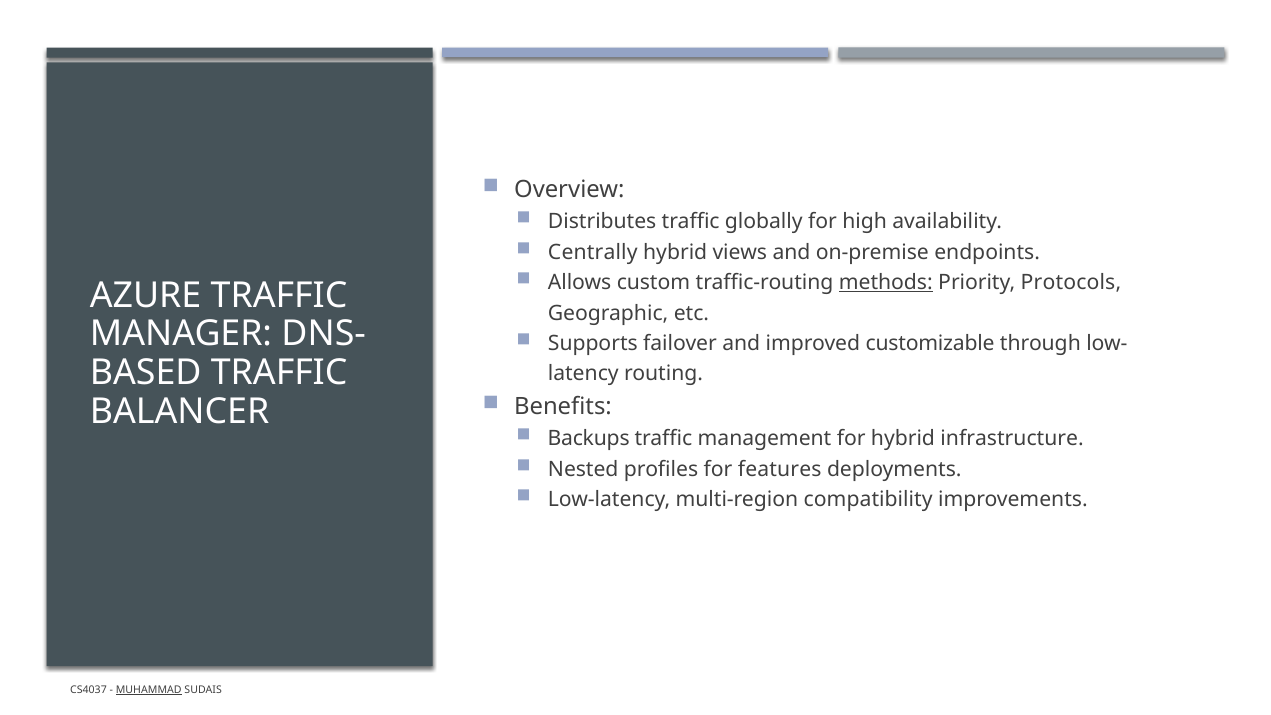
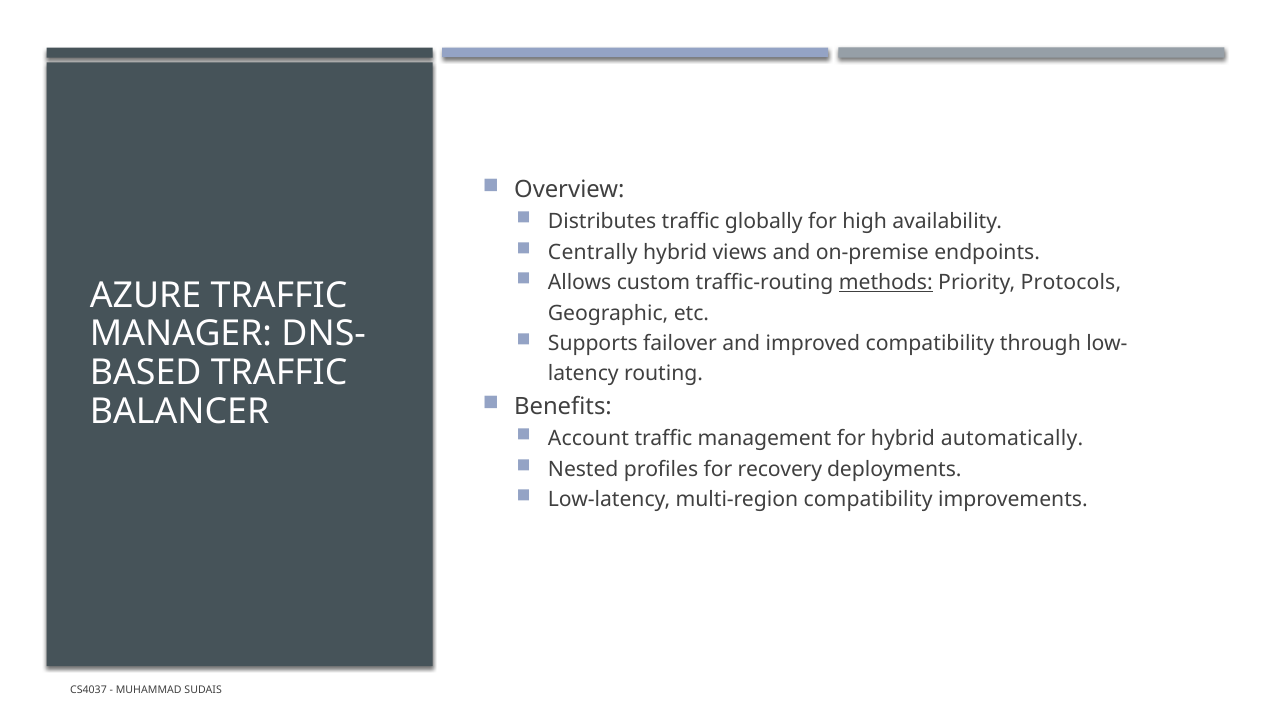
improved customizable: customizable -> compatibility
Backups: Backups -> Account
infrastructure: infrastructure -> automatically
features: features -> recovery
MUHAMMAD underline: present -> none
